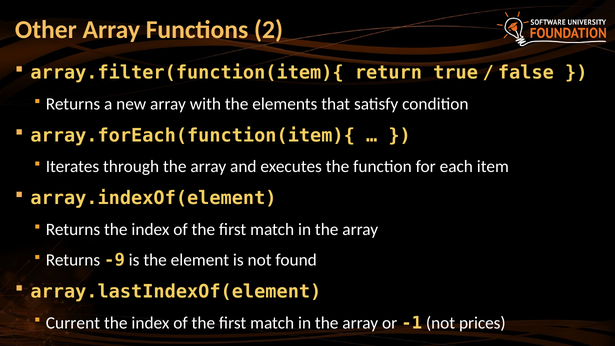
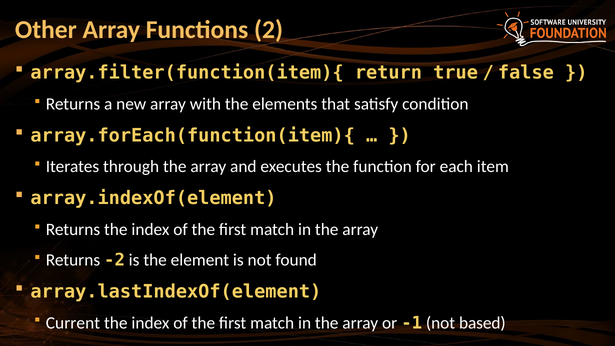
-9: -9 -> -2
prices: prices -> based
